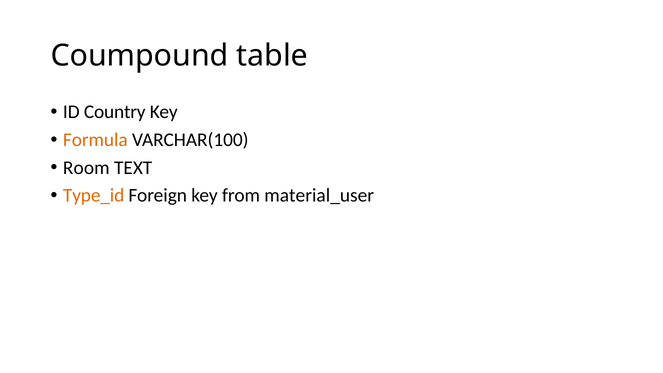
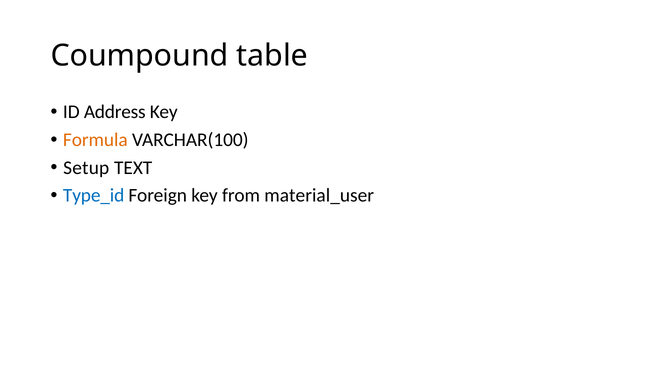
Country: Country -> Address
Room: Room -> Setup
Type_id colour: orange -> blue
